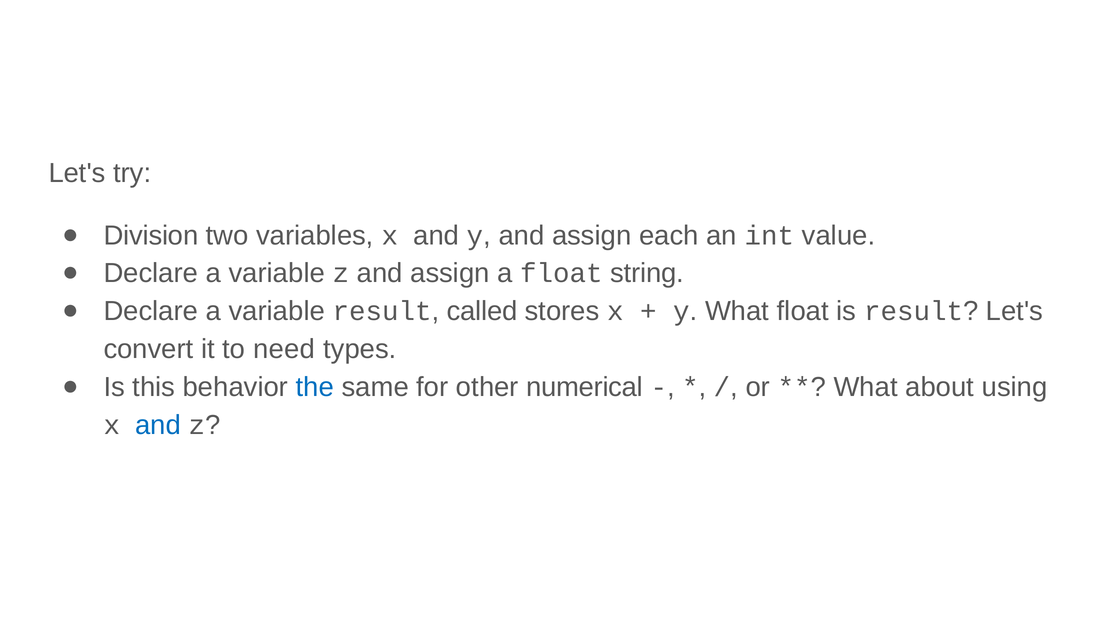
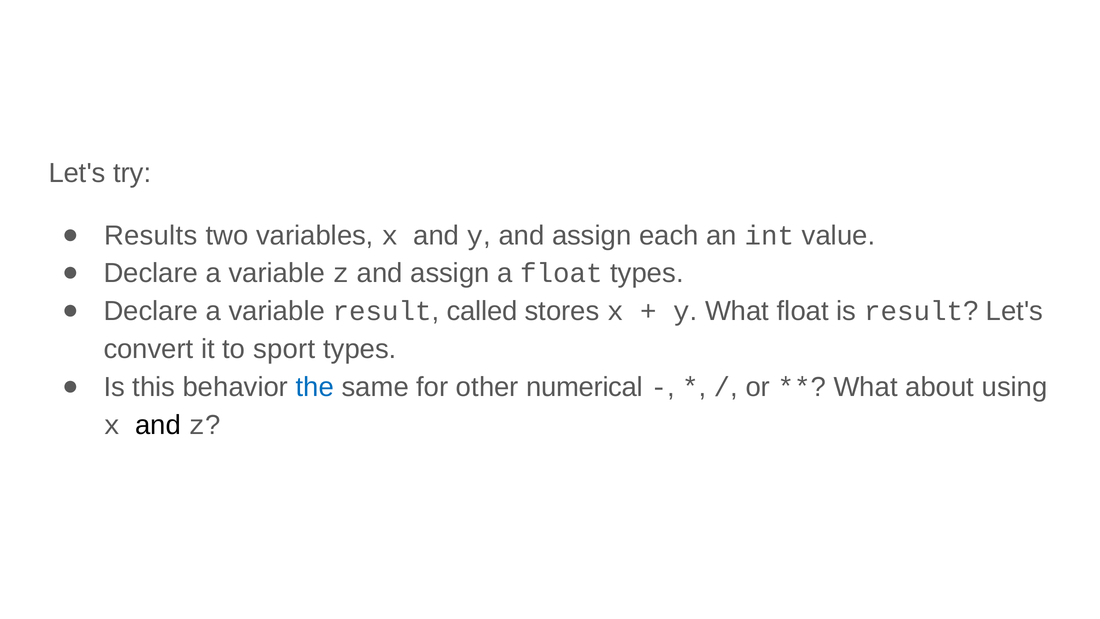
Division: Division -> Results
float string: string -> types
need: need -> sport
and at (158, 425) colour: blue -> black
